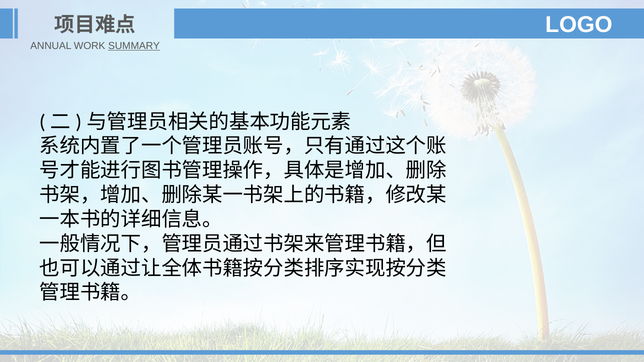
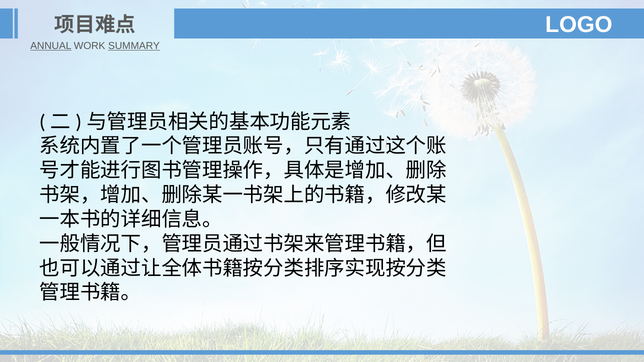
ANNUAL underline: none -> present
